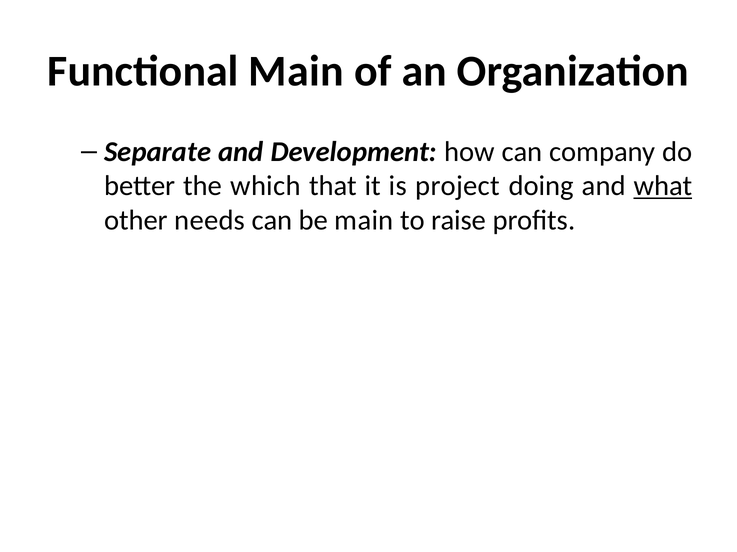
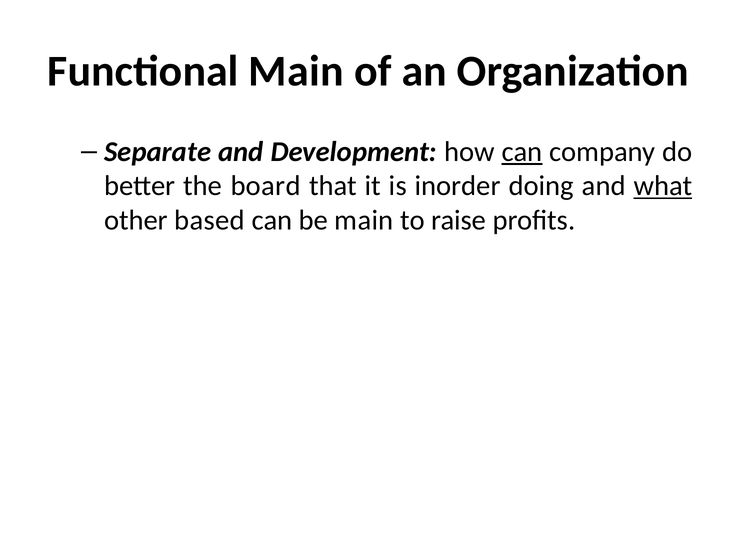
can at (522, 152) underline: none -> present
which: which -> board
project: project -> inorder
needs: needs -> based
